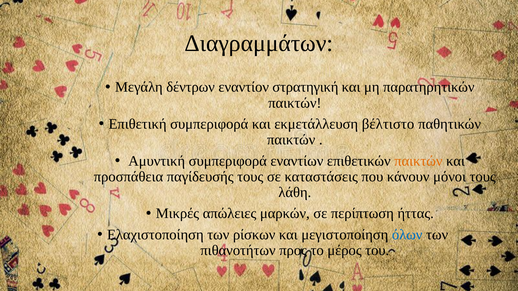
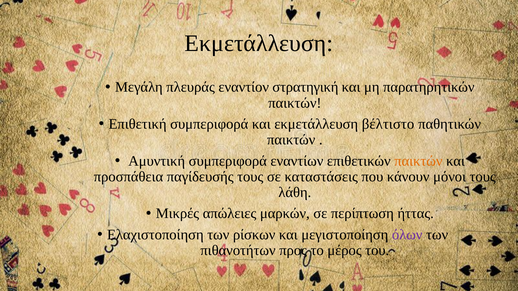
Διαγραμμάτων at (259, 44): Διαγραμμάτων -> Εκμετάλλευση
δέντρων: δέντρων -> πλευράς
όλων colour: blue -> purple
